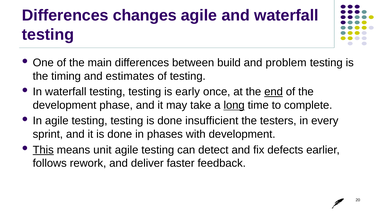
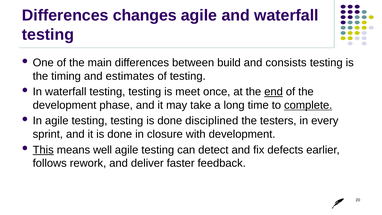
problem: problem -> consists
early: early -> meet
long underline: present -> none
complete underline: none -> present
insufficient: insufficient -> disciplined
phases: phases -> closure
unit: unit -> well
